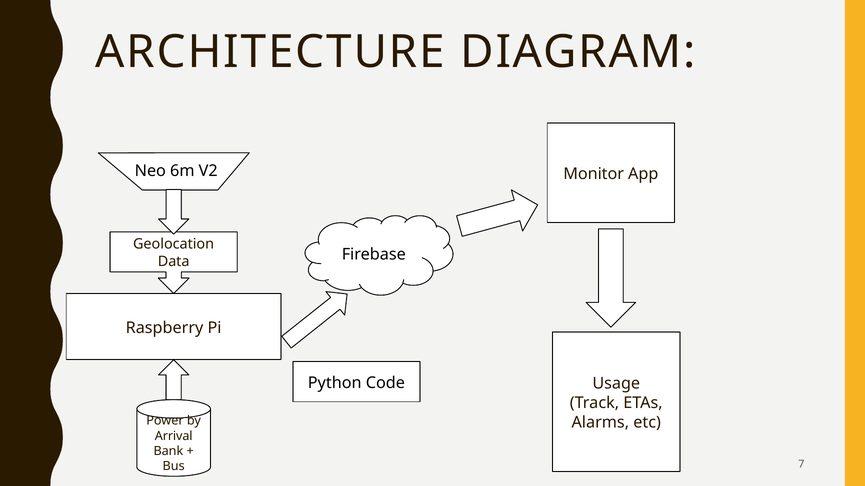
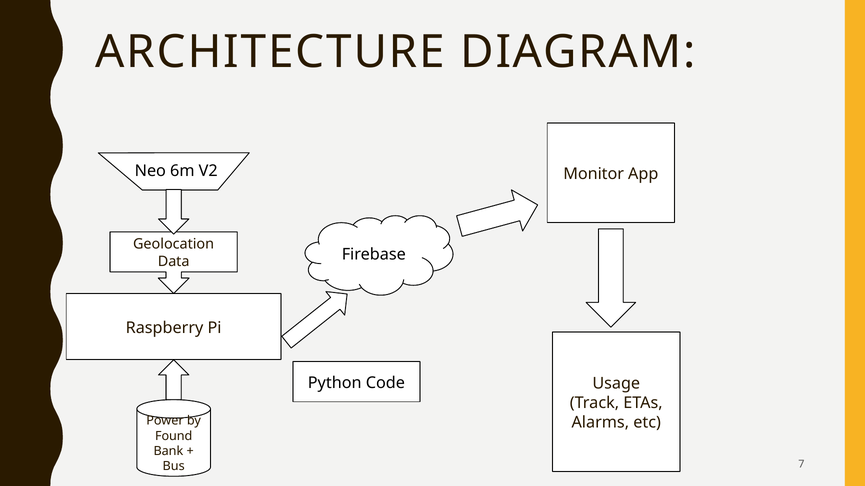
Arrival: Arrival -> Found
